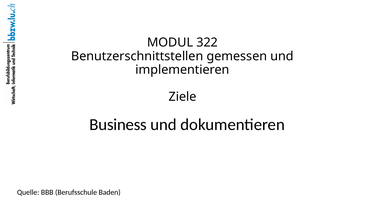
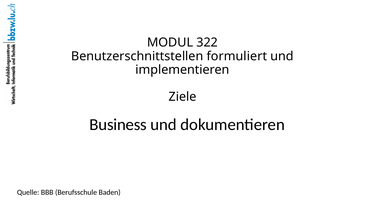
gemessen: gemessen -> formuliert
